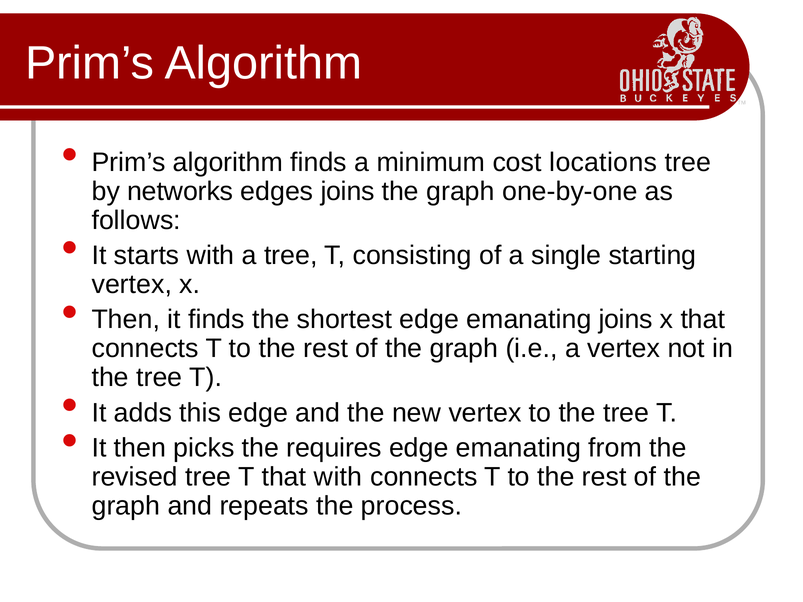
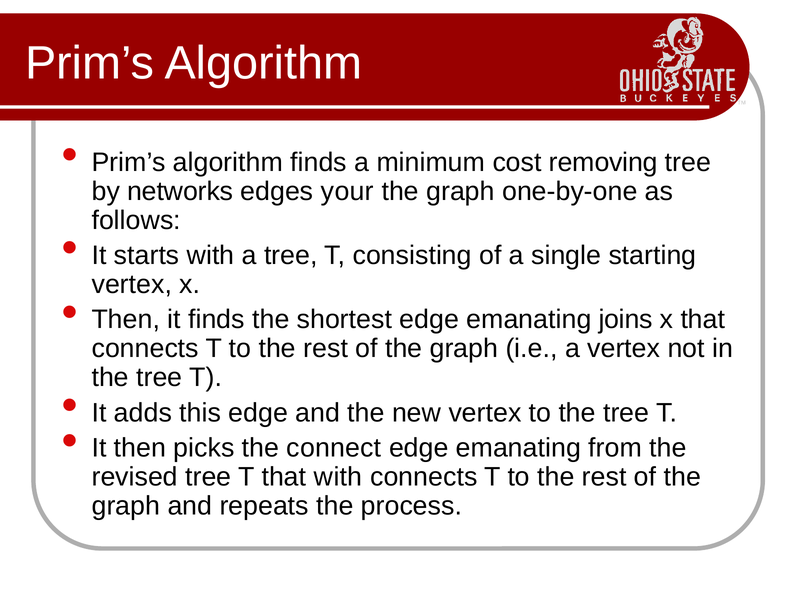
locations: locations -> removing
edges joins: joins -> your
requires: requires -> connect
